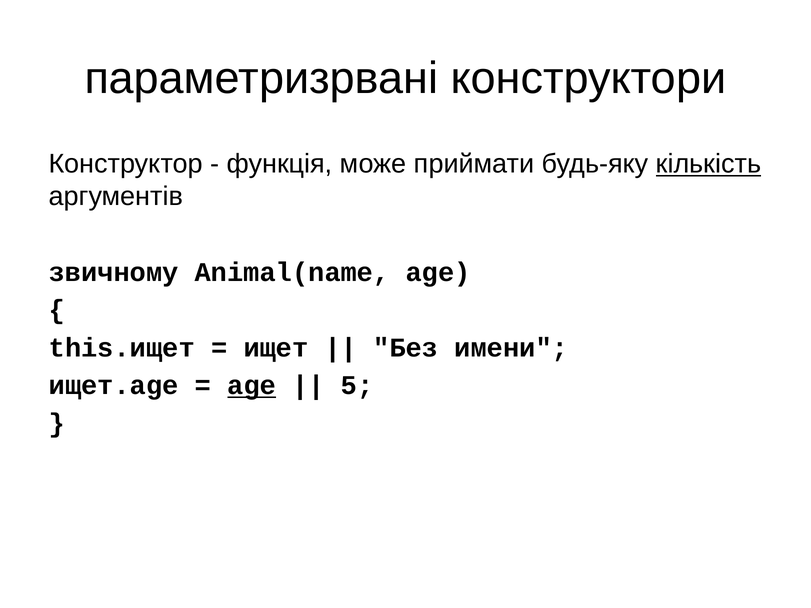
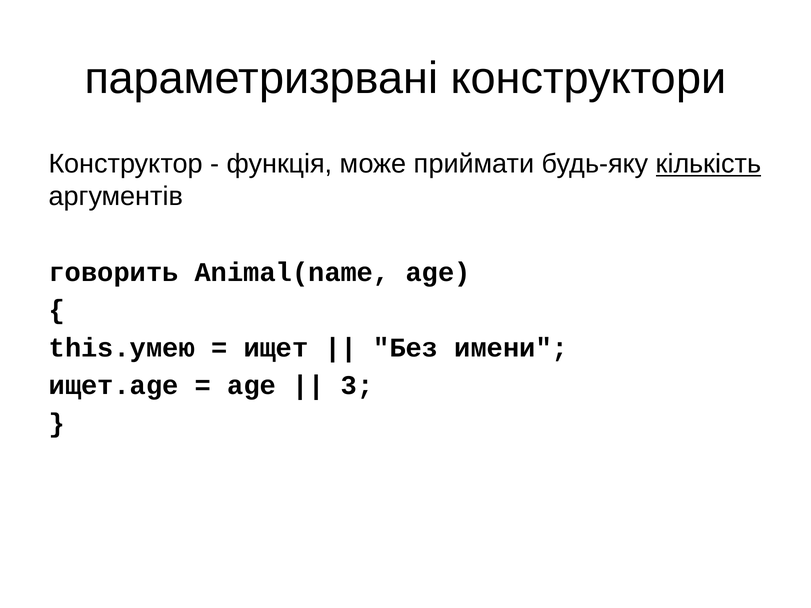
звичному: звичному -> говорить
this.ищет: this.ищет -> this.умею
age at (252, 386) underline: present -> none
5: 5 -> 3
